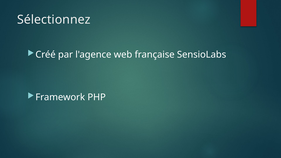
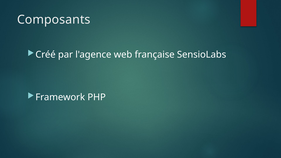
Sélectionnez: Sélectionnez -> Composants
